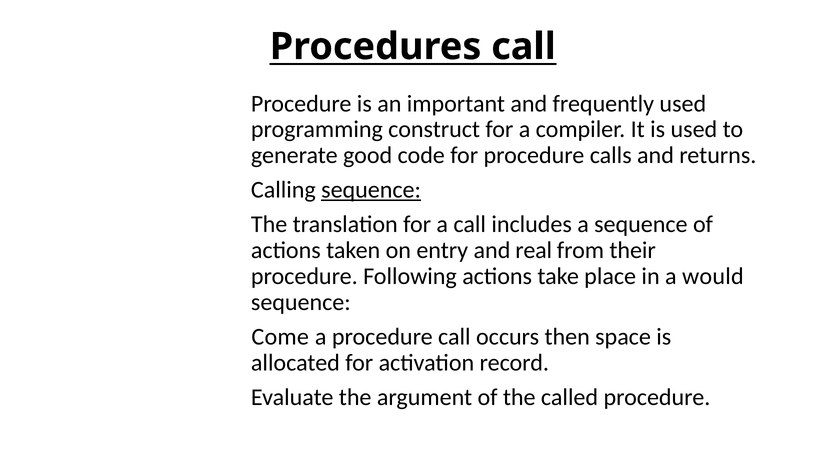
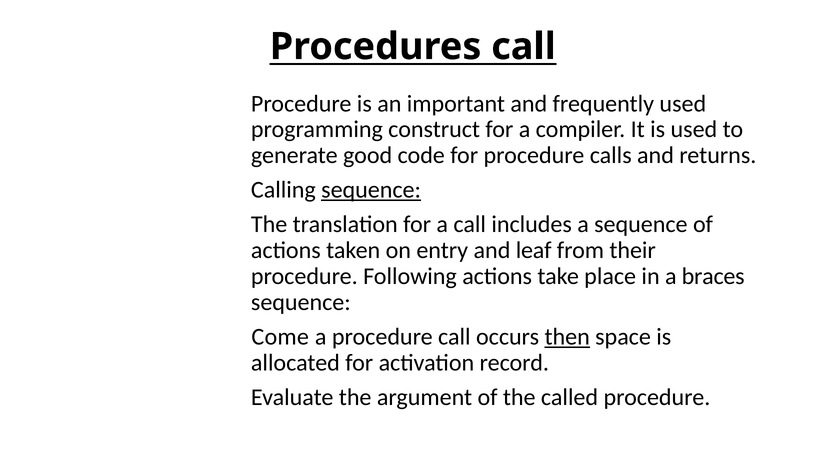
real: real -> leaf
would: would -> braces
then underline: none -> present
